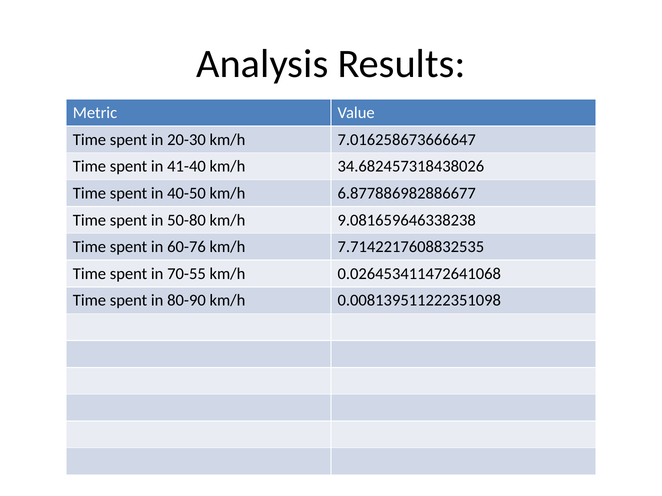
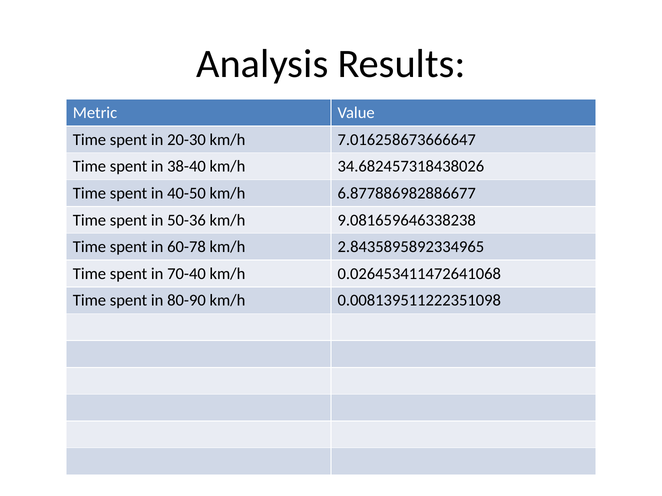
41-40: 41-40 -> 38-40
50-80: 50-80 -> 50-36
60-76: 60-76 -> 60-78
7.7142217608832535: 7.7142217608832535 -> 2.8435895892334965
70-55: 70-55 -> 70-40
